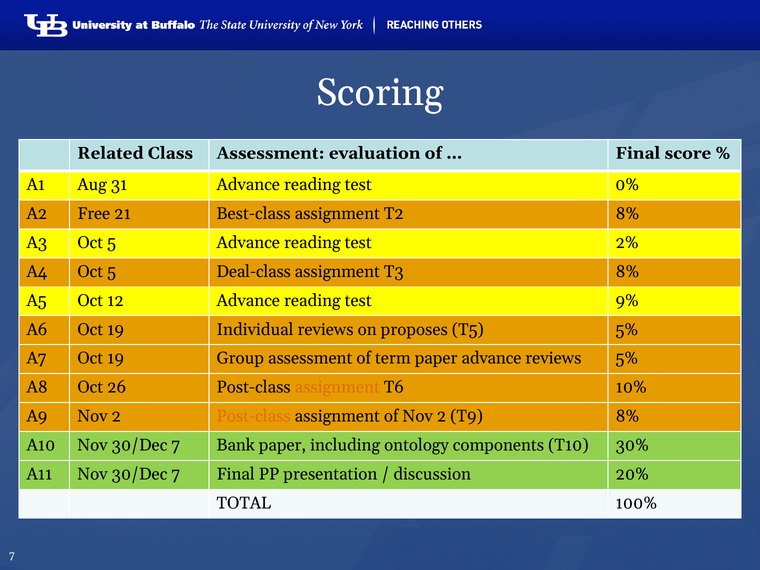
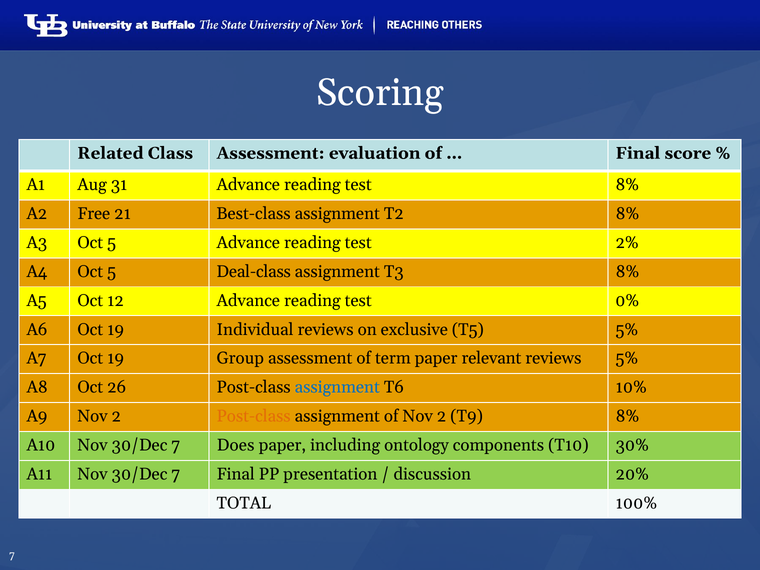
test 0%: 0% -> 8%
9%: 9% -> 0%
proposes: proposes -> exclusive
paper advance: advance -> relevant
assignment at (337, 387) colour: orange -> blue
Bank: Bank -> Does
